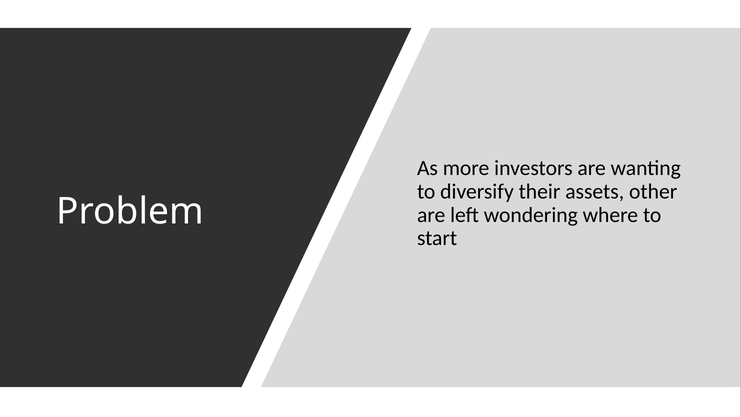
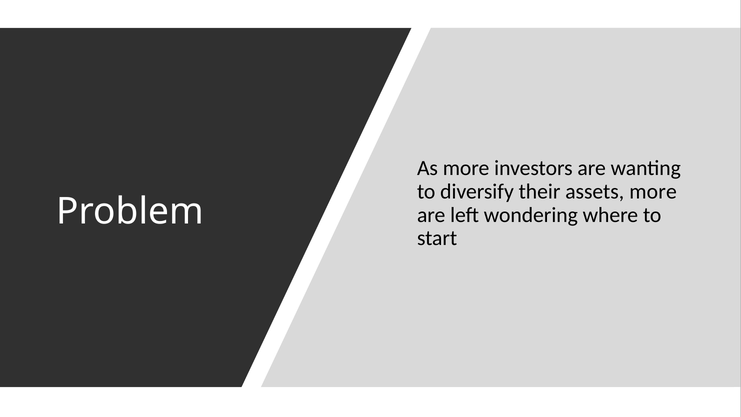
assets other: other -> more
